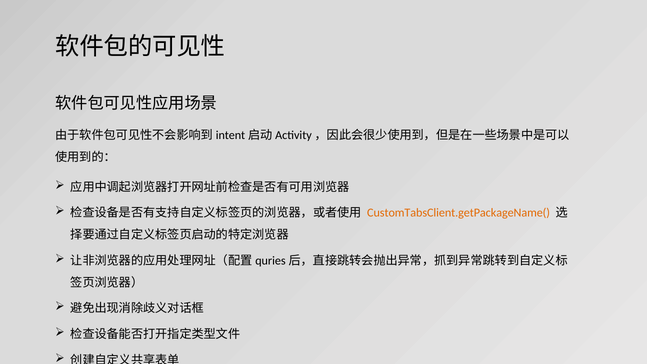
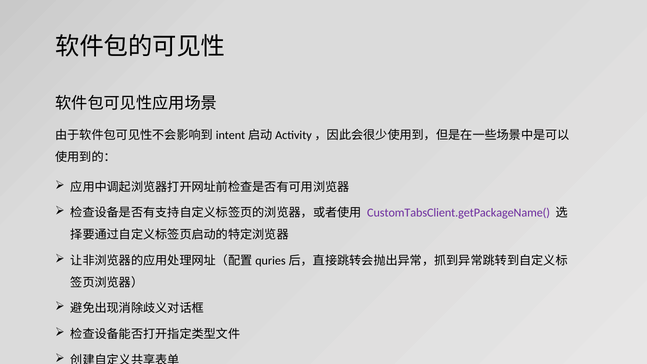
CustomTabsClient.getPackageName( colour: orange -> purple
